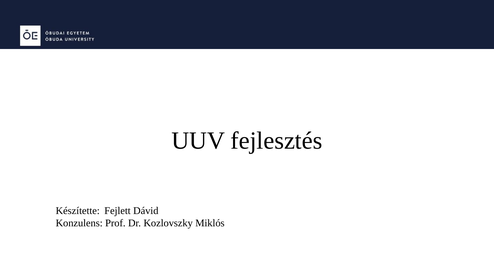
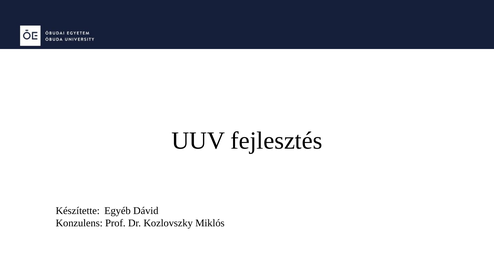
Fejlett: Fejlett -> Egyéb
